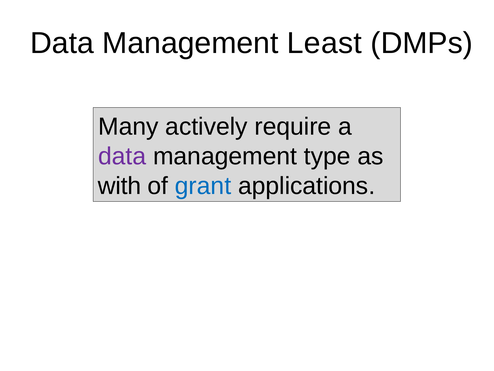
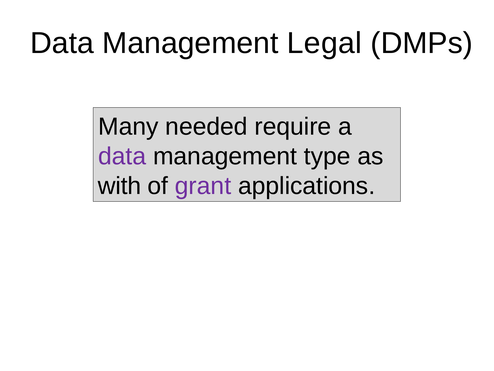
Least: Least -> Legal
actively: actively -> needed
grant colour: blue -> purple
